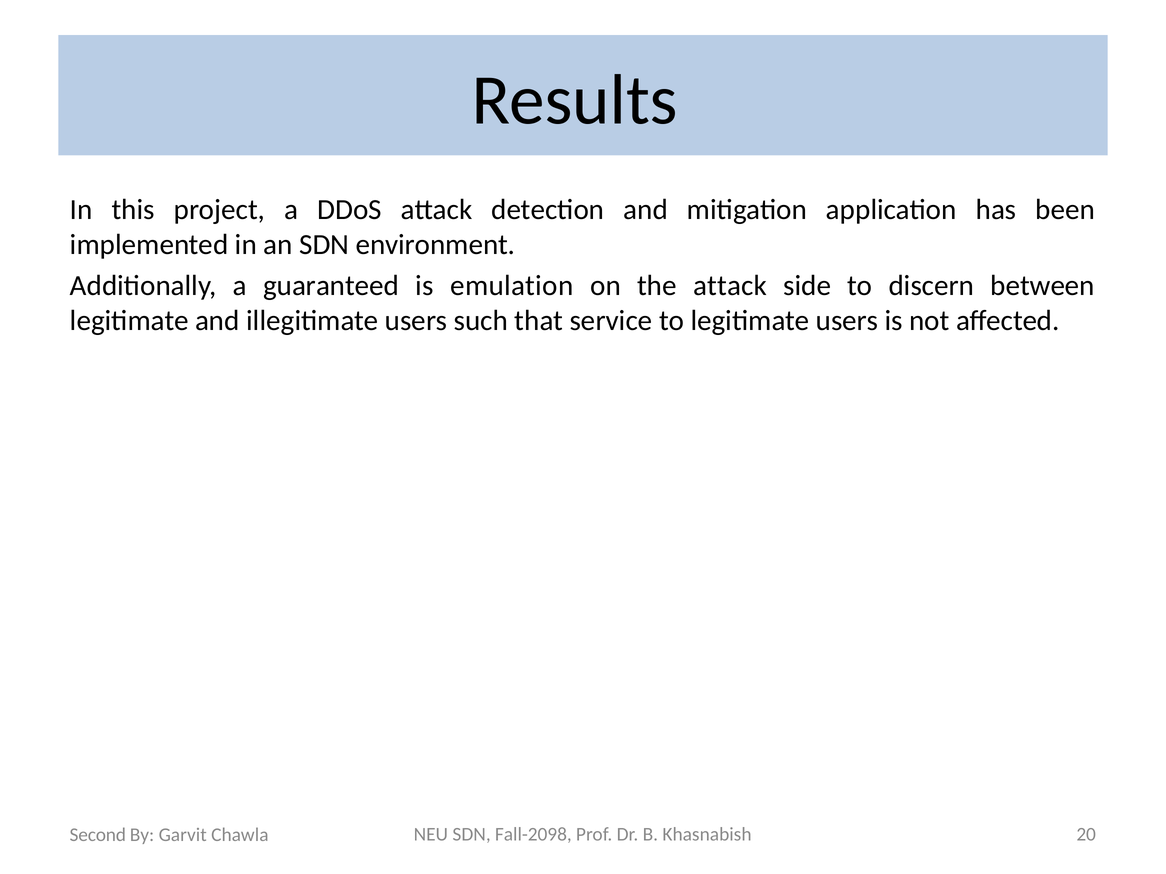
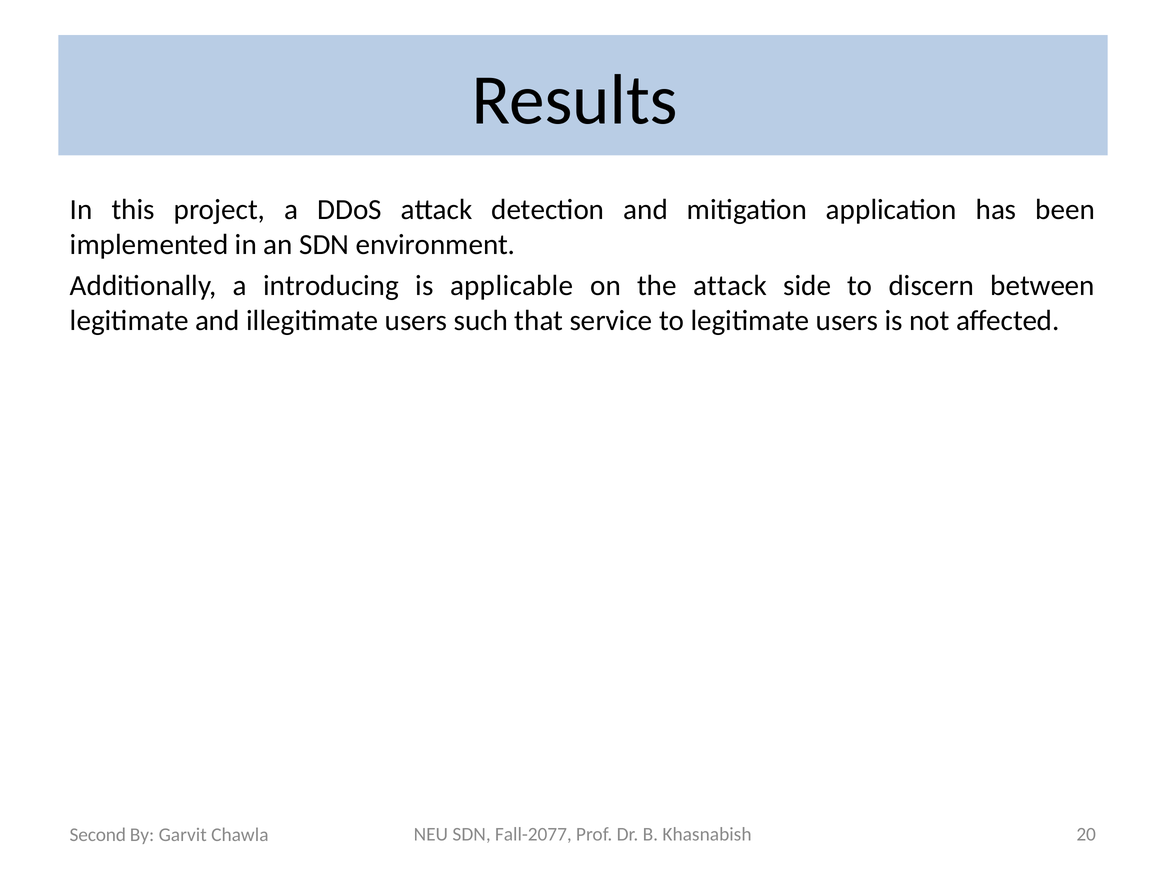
guaranteed: guaranteed -> introducing
emulation: emulation -> applicable
Fall-2098: Fall-2098 -> Fall-2077
